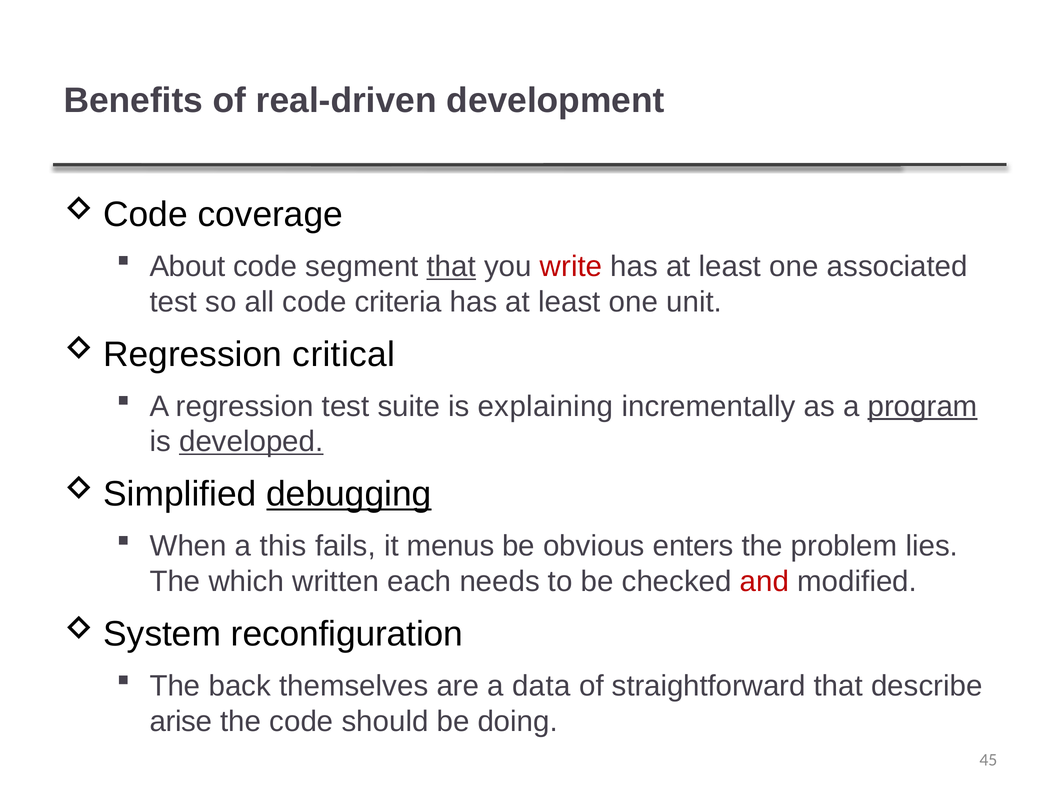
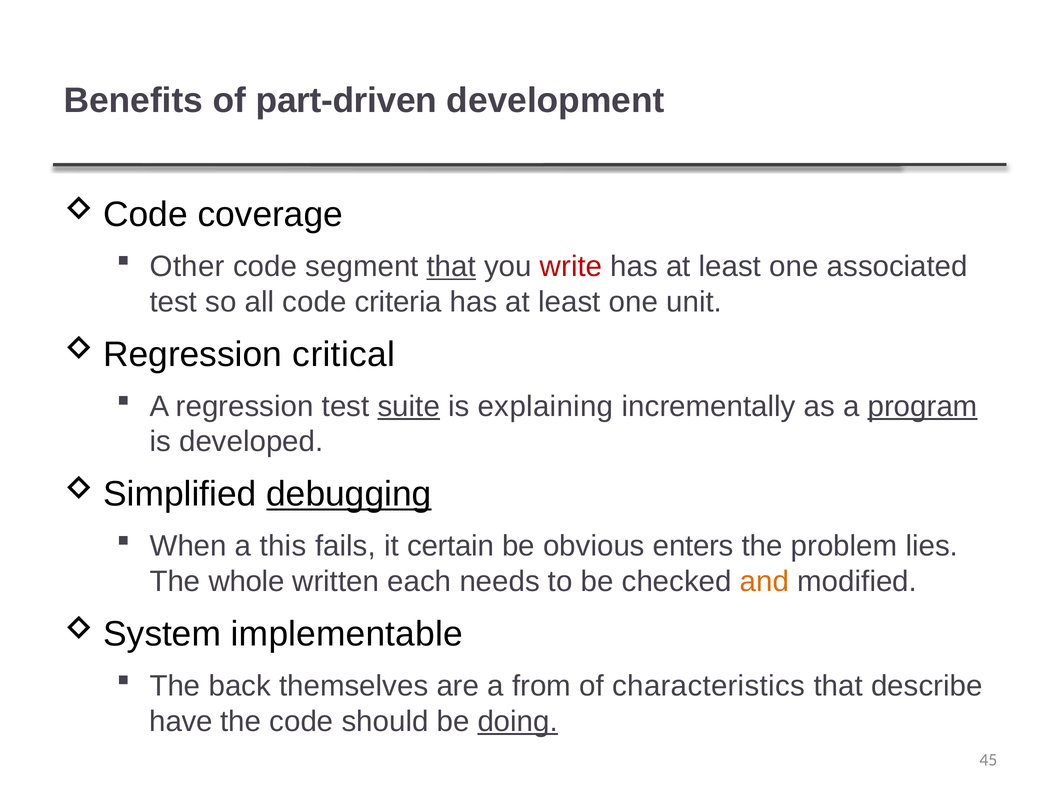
real-driven: real-driven -> part-driven
About: About -> Other
suite underline: none -> present
developed underline: present -> none
menus: menus -> certain
which: which -> whole
and colour: red -> orange
reconfiguration: reconfiguration -> implementable
data: data -> from
straightforward: straightforward -> characteristics
arise: arise -> have
doing underline: none -> present
